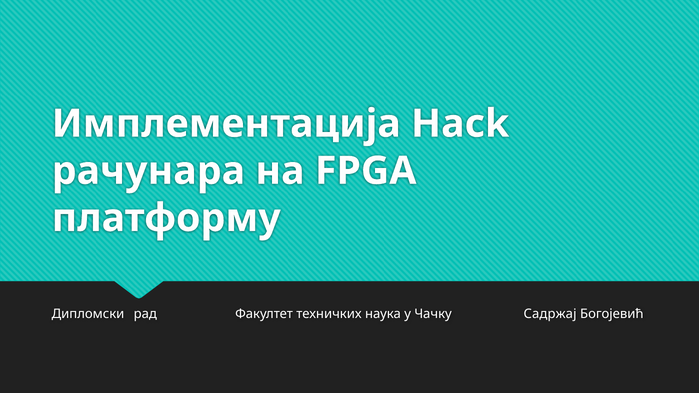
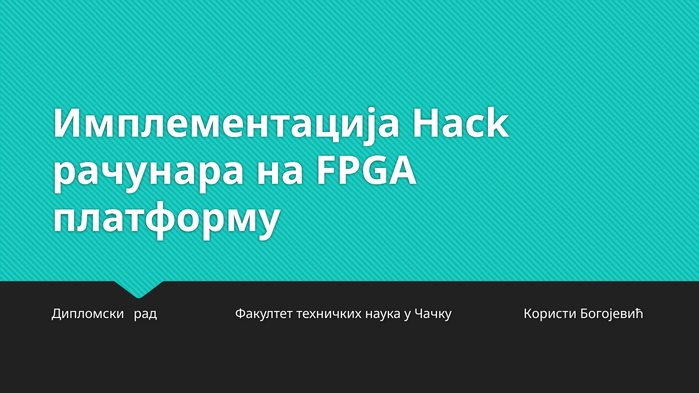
Садржај: Садржај -> Користи
